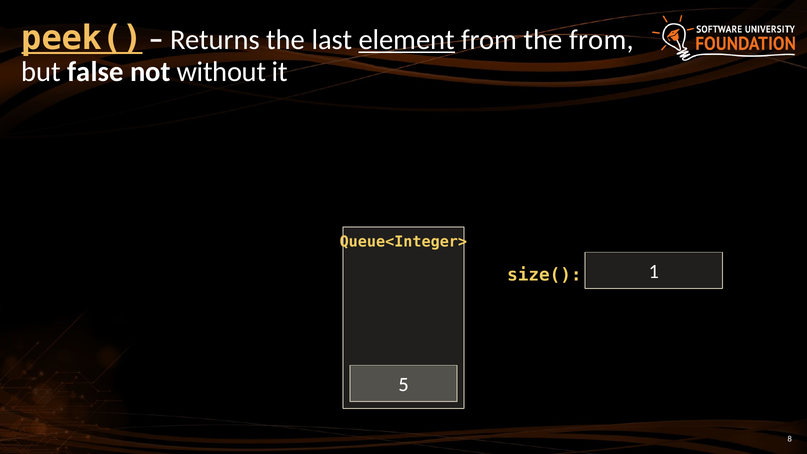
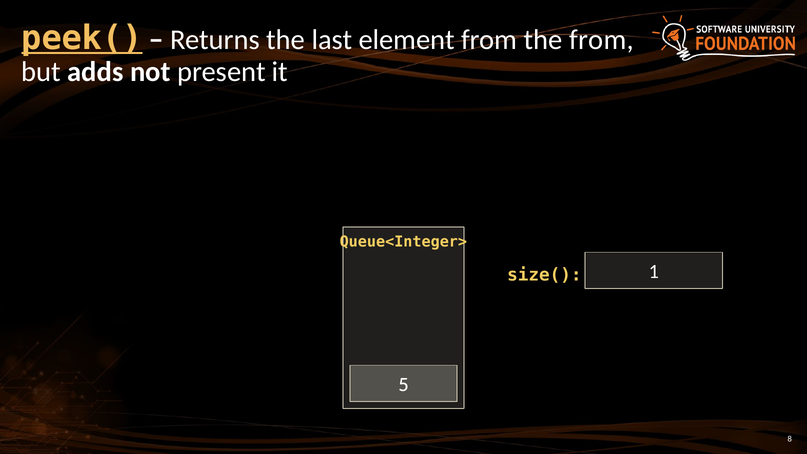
element underline: present -> none
false: false -> adds
without: without -> present
